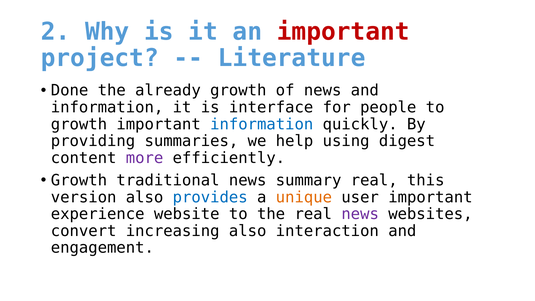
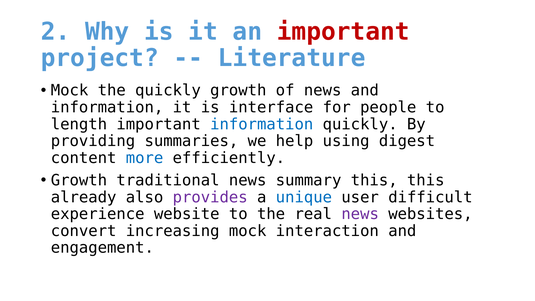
Done at (70, 90): Done -> Mock
the already: already -> quickly
growth at (79, 124): growth -> length
more colour: purple -> blue
summary real: real -> this
version: version -> already
provides colour: blue -> purple
unique colour: orange -> blue
user important: important -> difficult
increasing also: also -> mock
